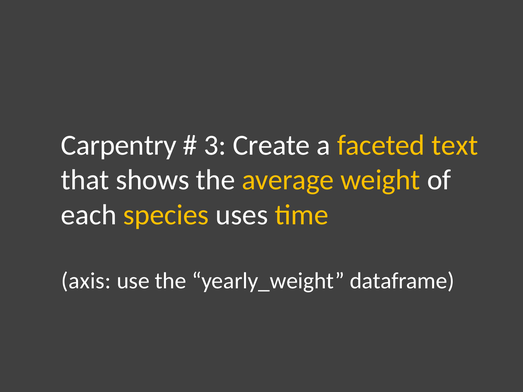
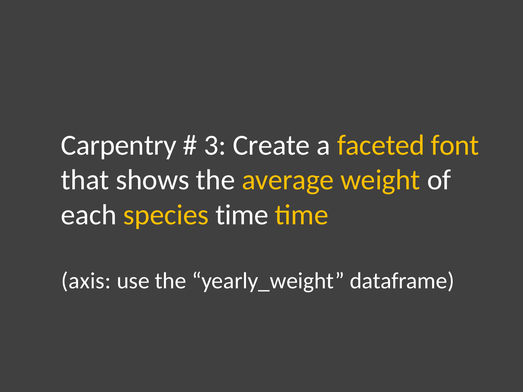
text: text -> font
species uses: uses -> time
